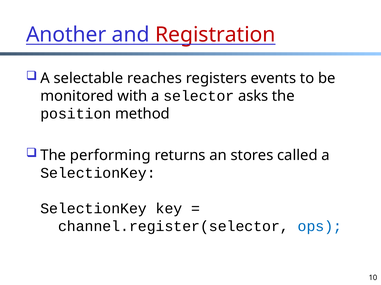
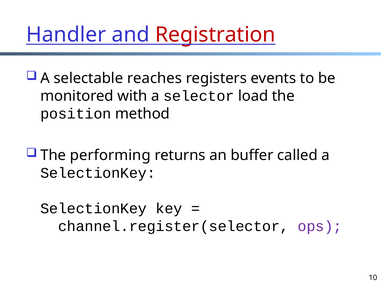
Another: Another -> Handler
asks: asks -> load
stores: stores -> buffer
ops colour: blue -> purple
